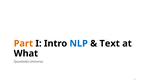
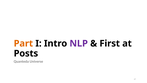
NLP colour: blue -> purple
Text: Text -> First
What: What -> Posts
